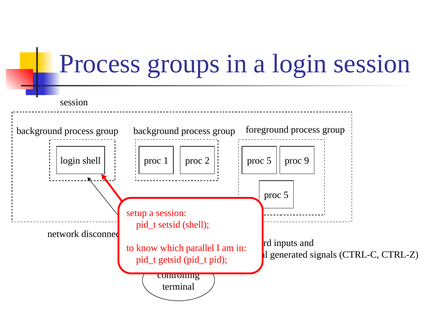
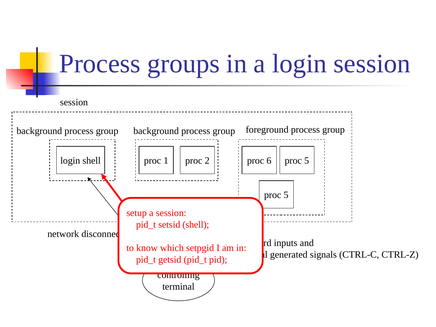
shell proc 5: 5 -> 6
9 at (307, 161): 9 -> 5
parallel: parallel -> setpgid
